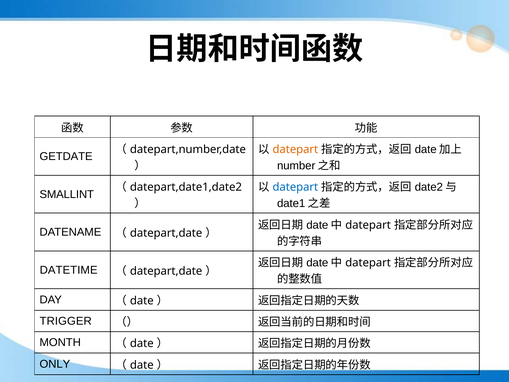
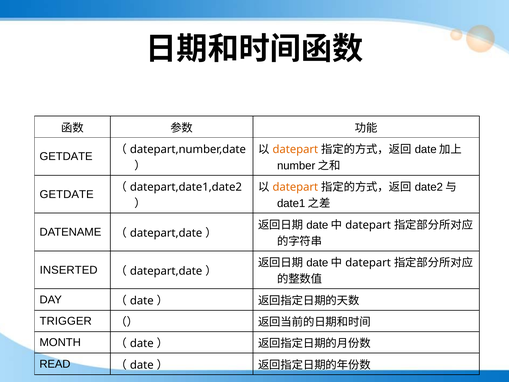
datepart at (295, 187) colour: blue -> orange
SMALLINT at (67, 194): SMALLINT -> GETDATE
DATETIME: DATETIME -> INSERTED
ONLY: ONLY -> READ
